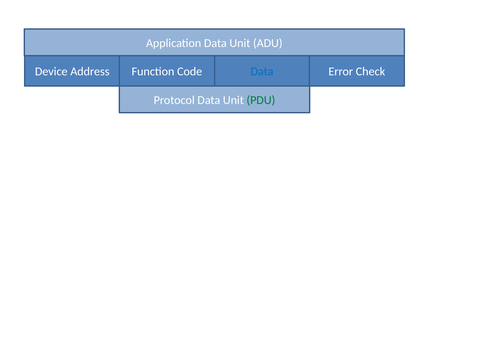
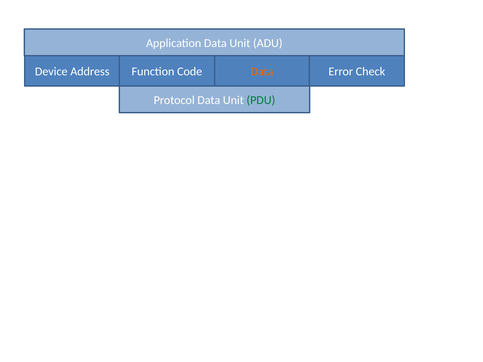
Data at (262, 72) colour: blue -> orange
